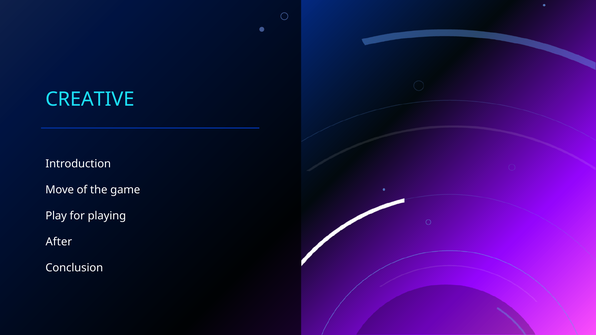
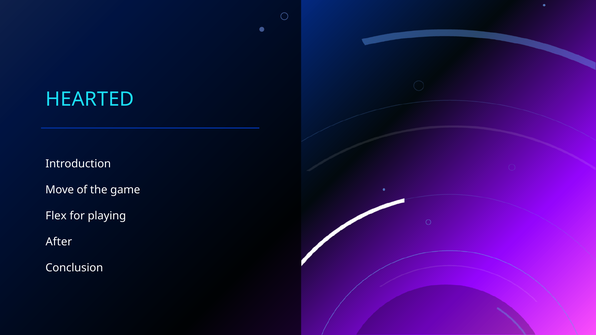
CREATIVE: CREATIVE -> HEARTED
Play: Play -> Flex
